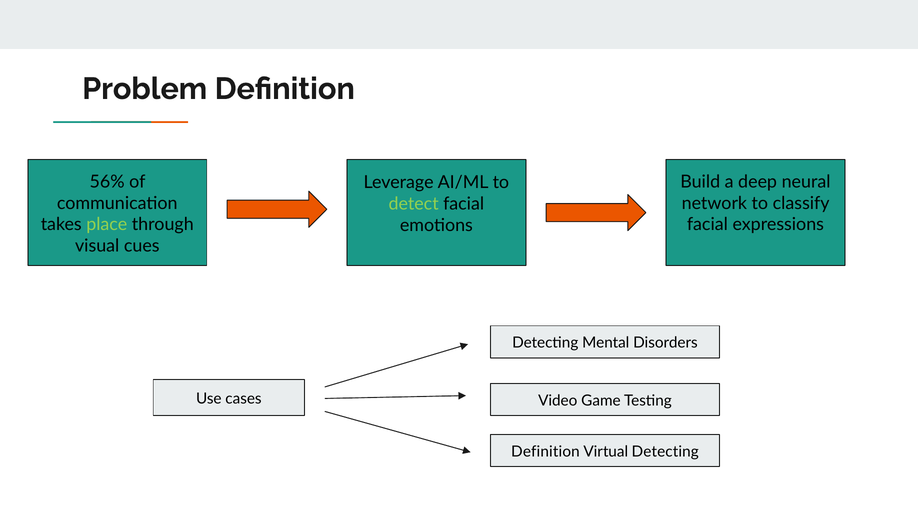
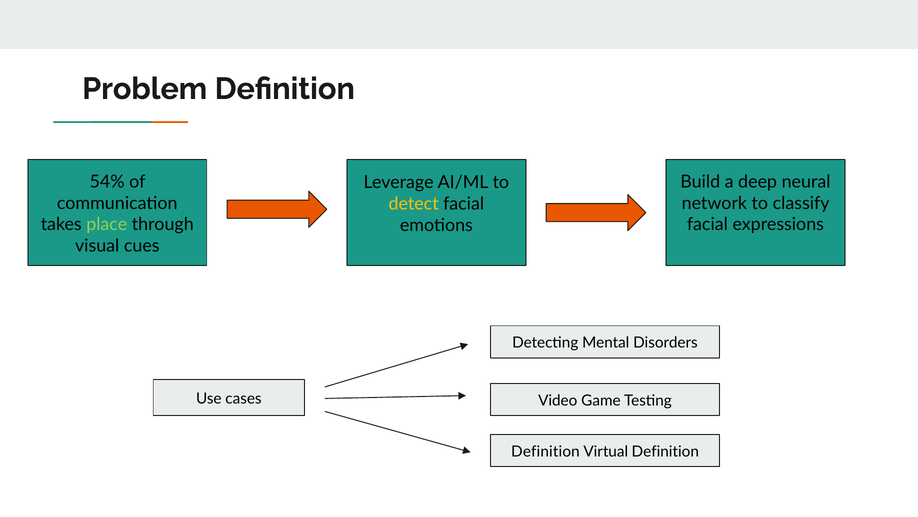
56%: 56% -> 54%
detect colour: light green -> yellow
Virtual Detecting: Detecting -> Definition
